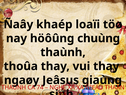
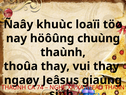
khaép: khaép -> khuùc
